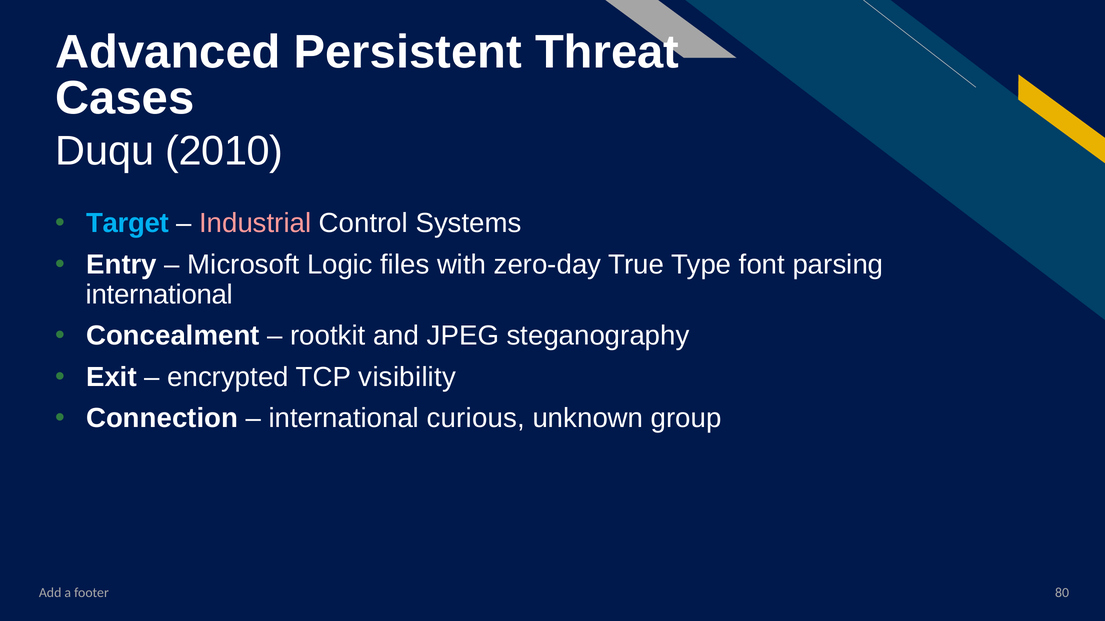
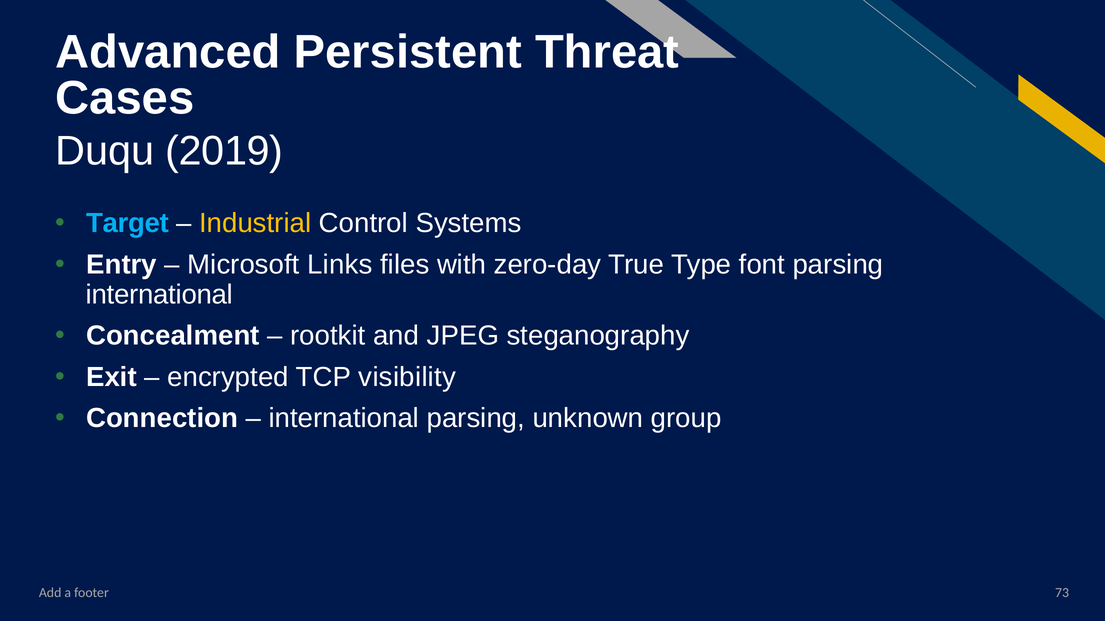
2010: 2010 -> 2019
Industrial colour: pink -> yellow
Logic: Logic -> Links
international curious: curious -> parsing
80: 80 -> 73
